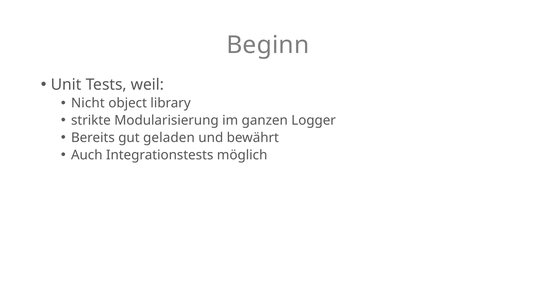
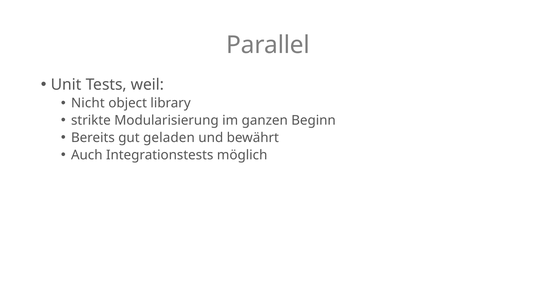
Beginn: Beginn -> Parallel
Logger: Logger -> Beginn
